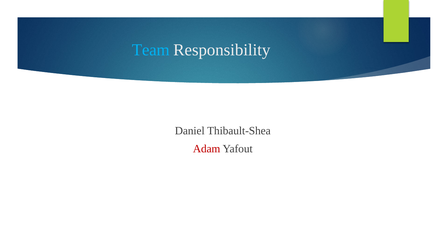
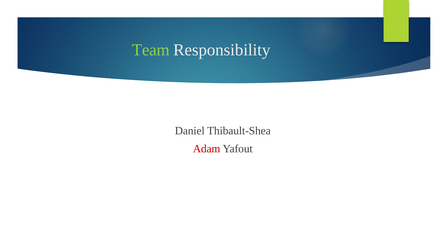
Team colour: light blue -> light green
